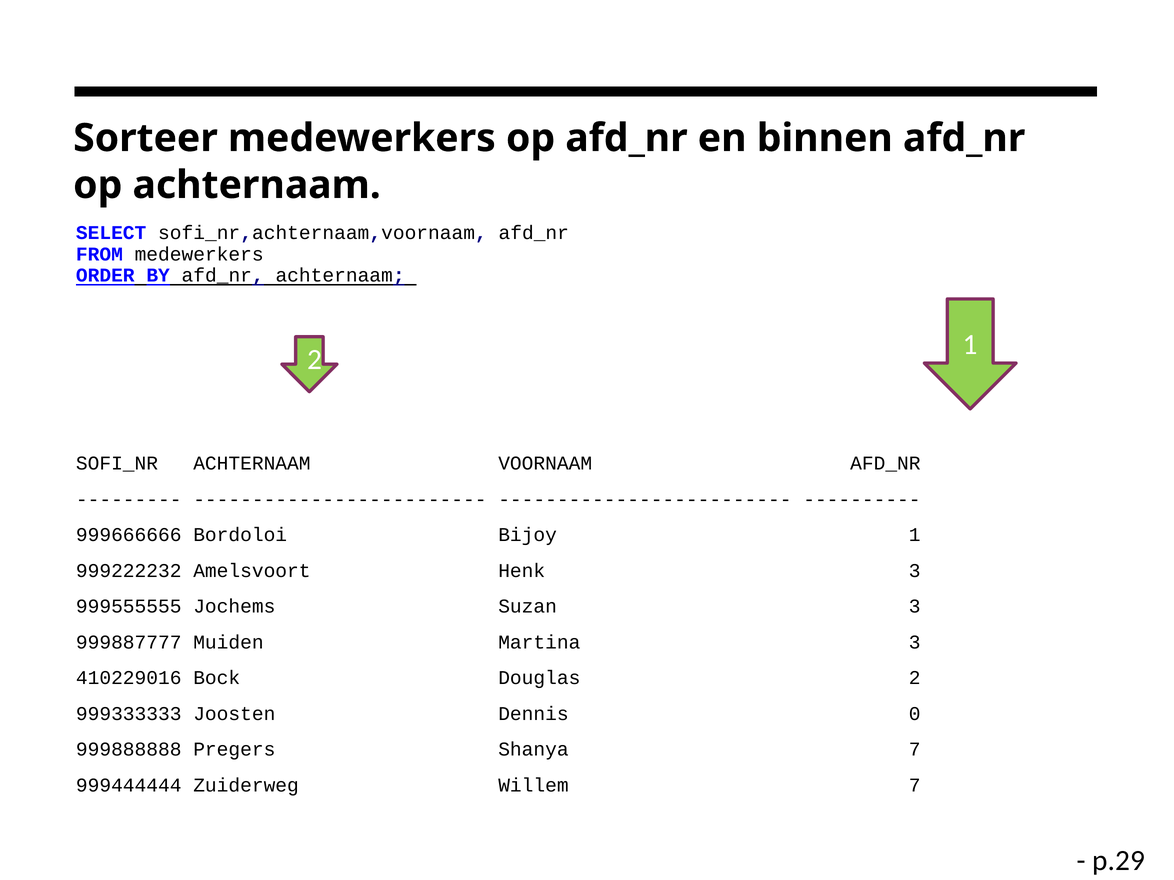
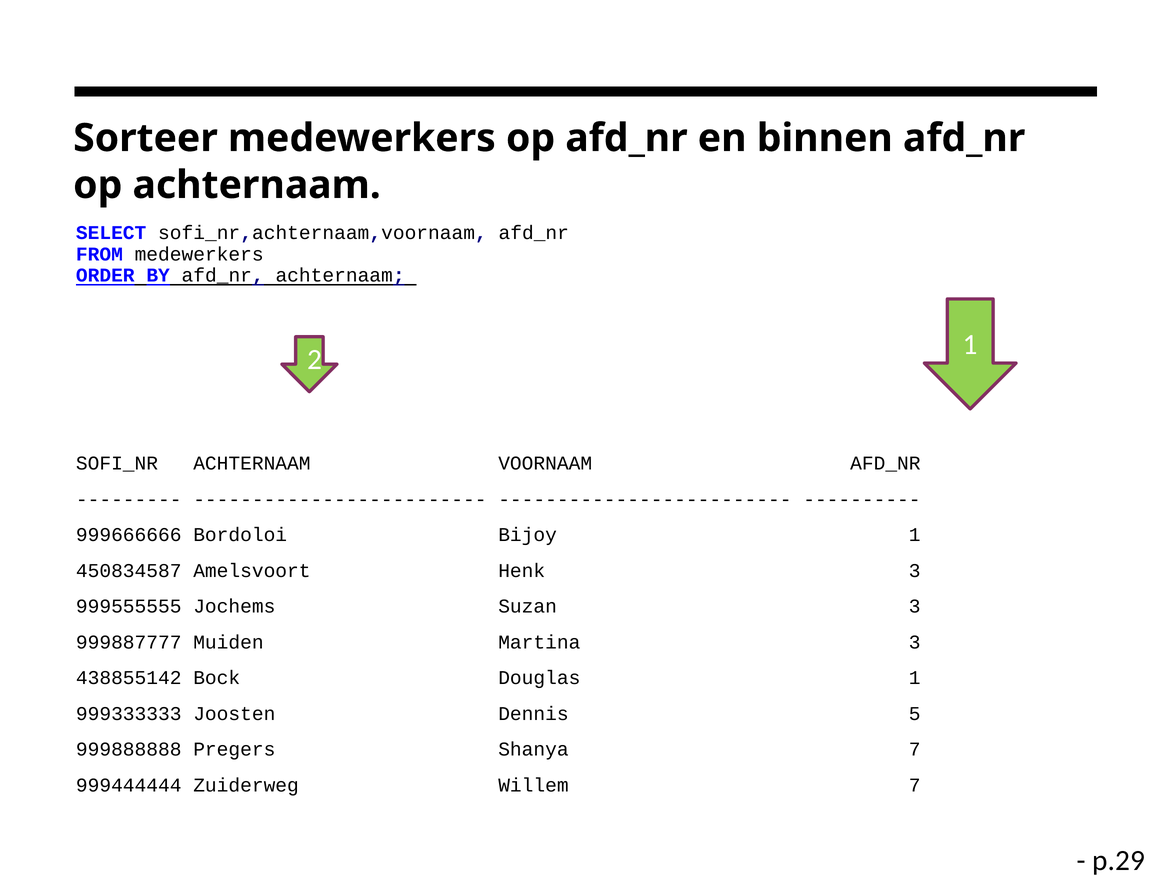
999222232: 999222232 -> 450834587
410229016: 410229016 -> 438855142
Douglas 2: 2 -> 1
0: 0 -> 5
